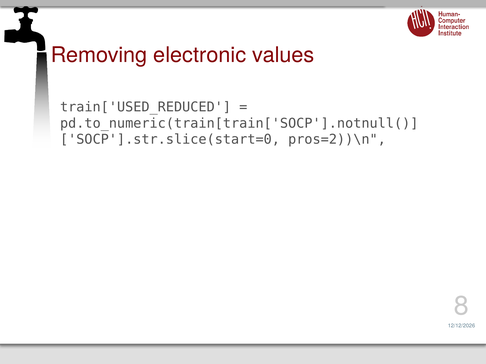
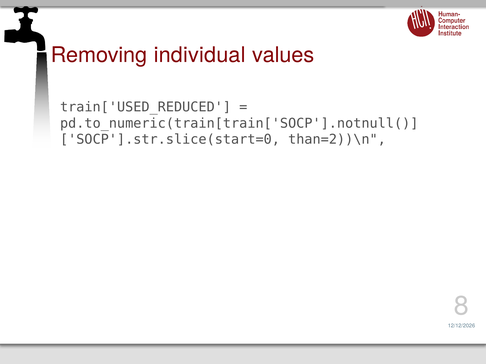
electronic: electronic -> individual
pros=2))\n: pros=2))\n -> than=2))\n
